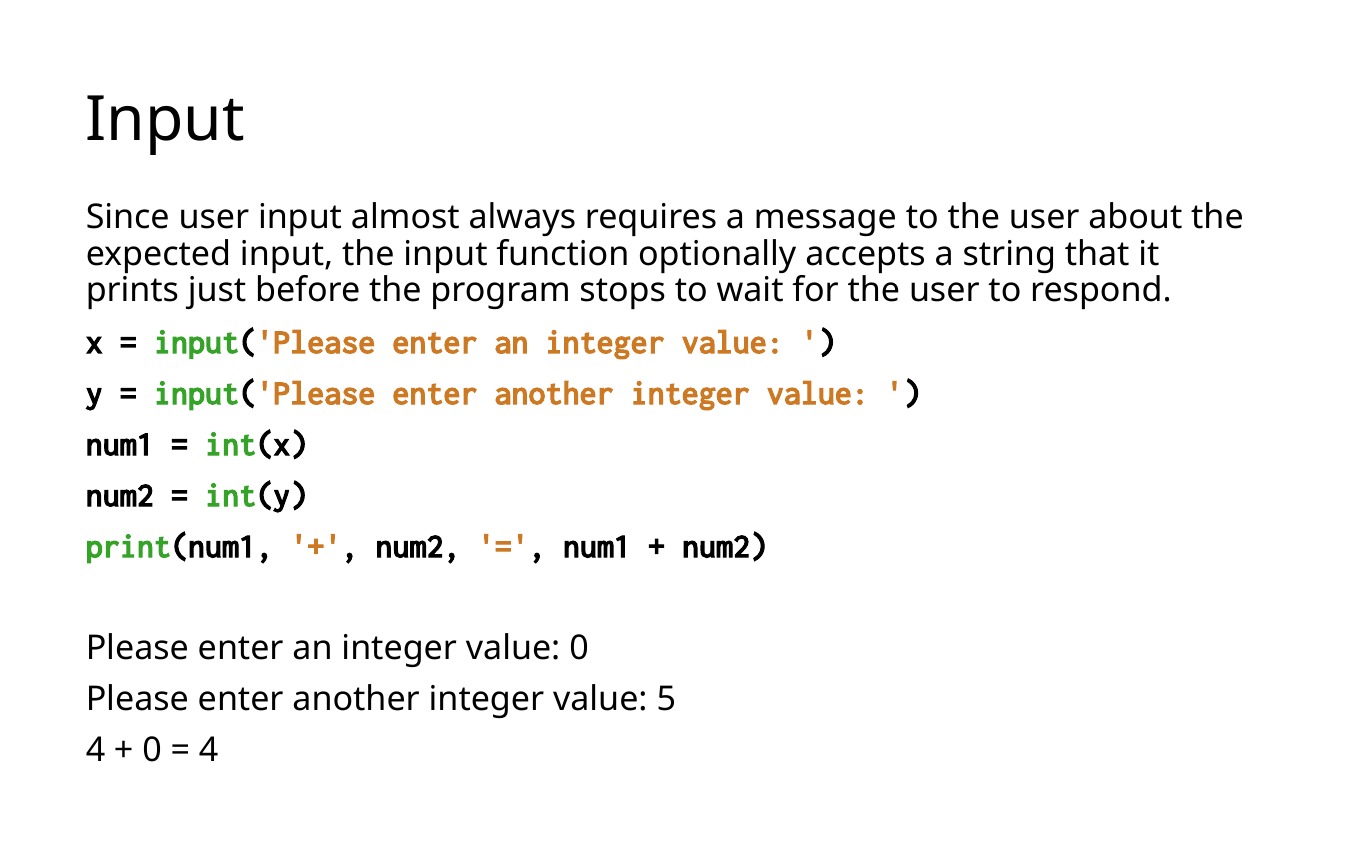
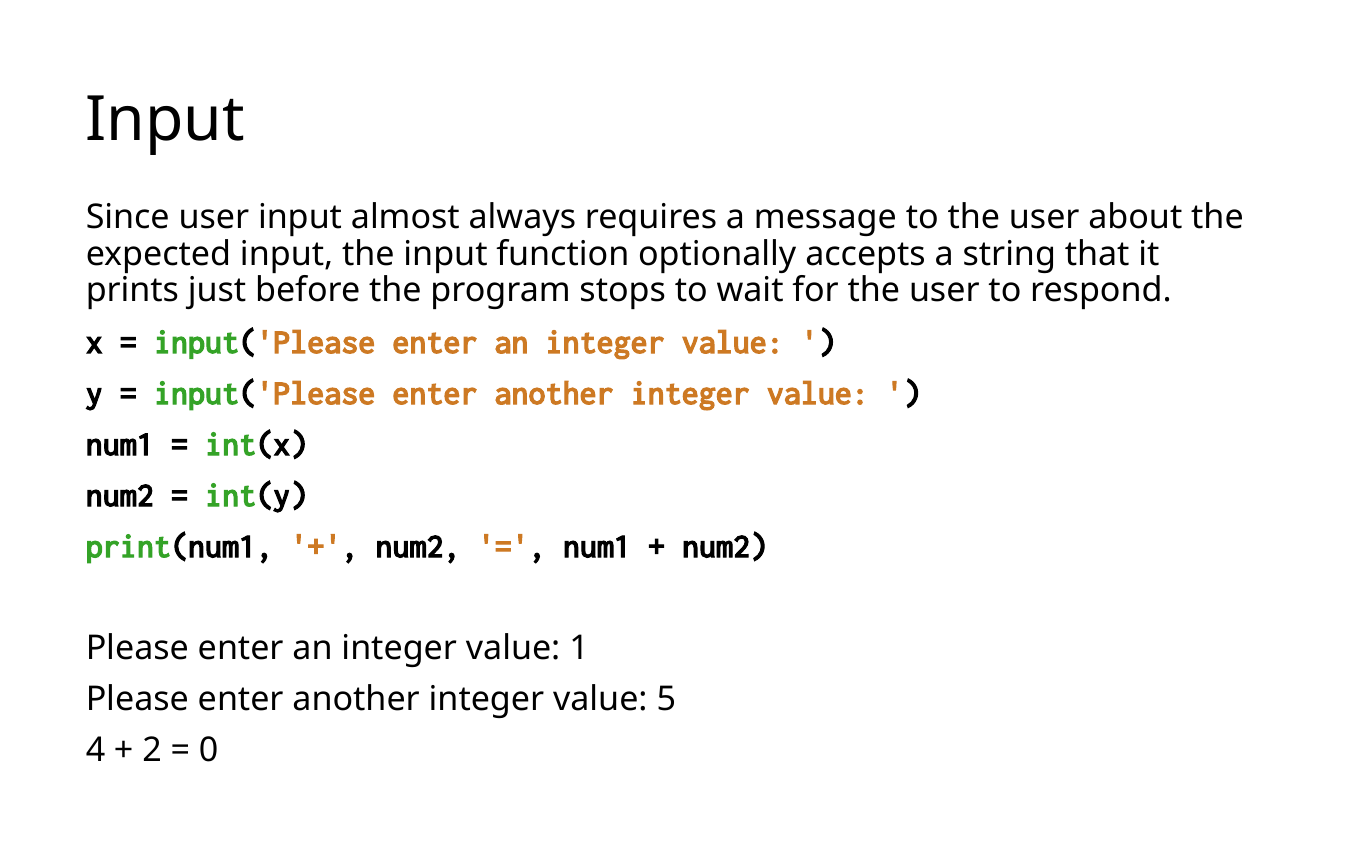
value 0: 0 -> 1
0 at (152, 750): 0 -> 2
4 at (209, 750): 4 -> 0
